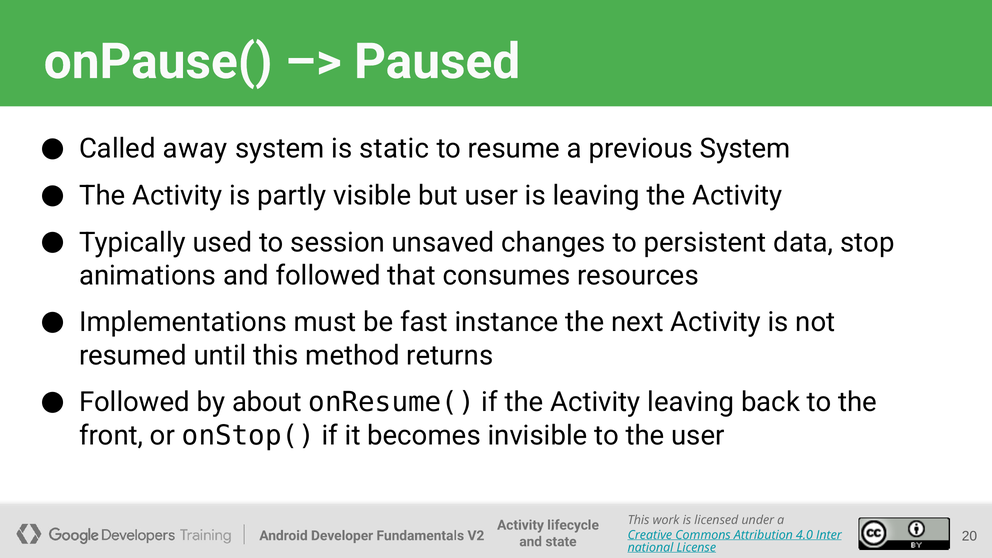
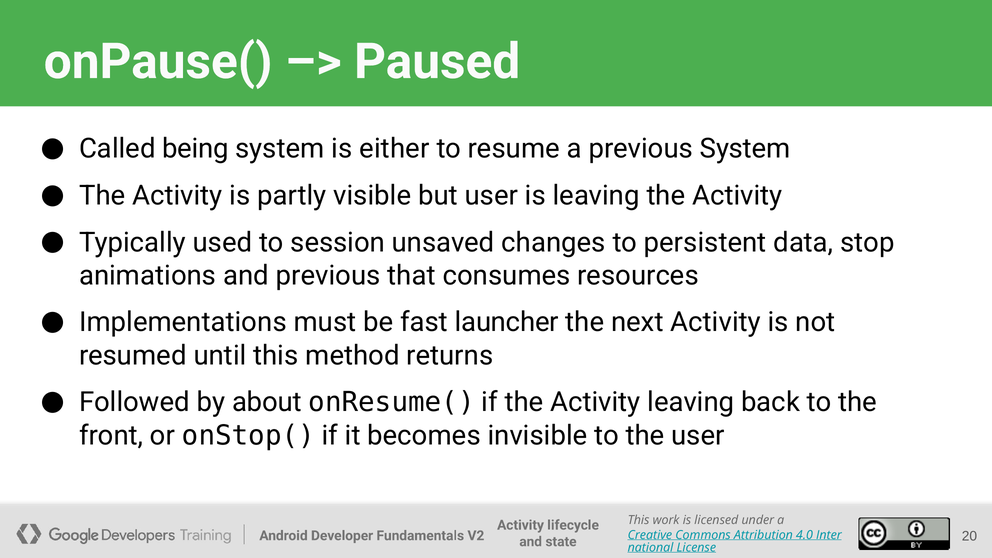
away: away -> being
static: static -> either
and followed: followed -> previous
instance: instance -> launcher
